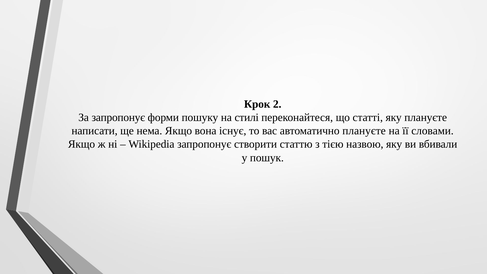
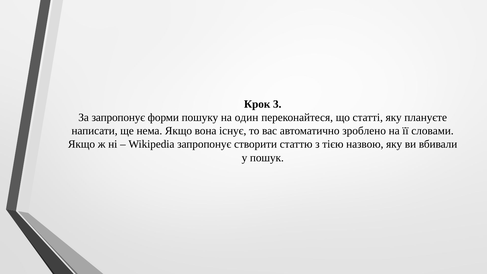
2: 2 -> 3
стилі: стилі -> один
автоматично плануєте: плануєте -> зроблено
